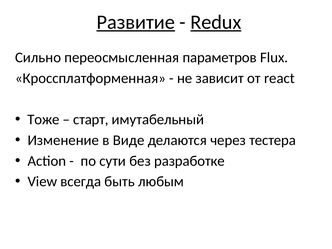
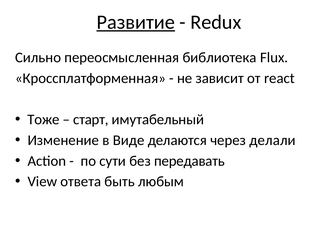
Redux underline: present -> none
параметров: параметров -> библиотека
тестера: тестера -> делали
разработке: разработке -> передавать
всегда: всегда -> ответа
